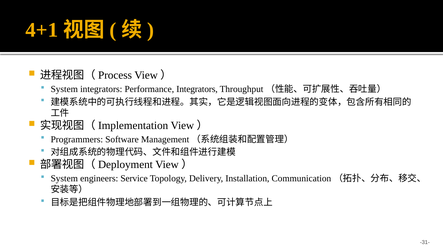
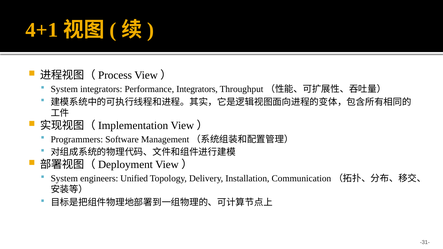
Service: Service -> Unified
